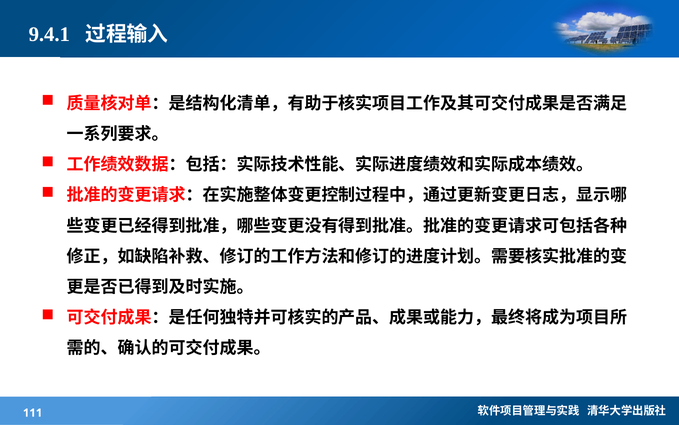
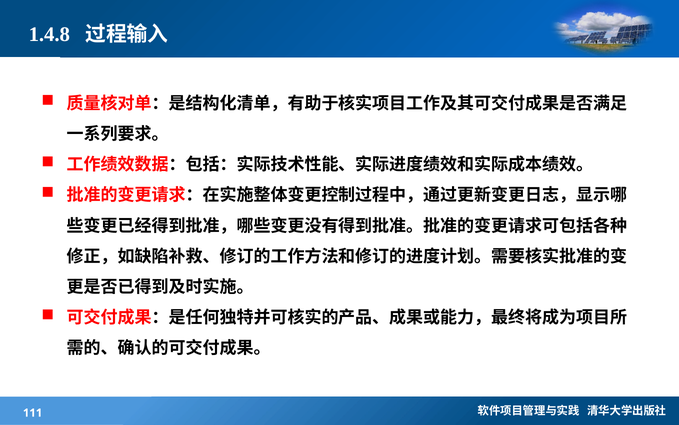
9.4.1: 9.4.1 -> 1.4.8
